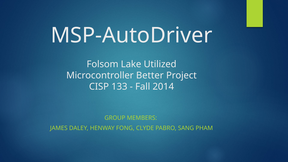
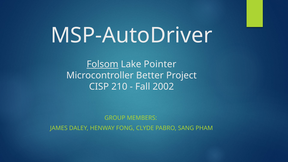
Folsom underline: none -> present
Utilized: Utilized -> Pointer
133: 133 -> 210
2014: 2014 -> 2002
